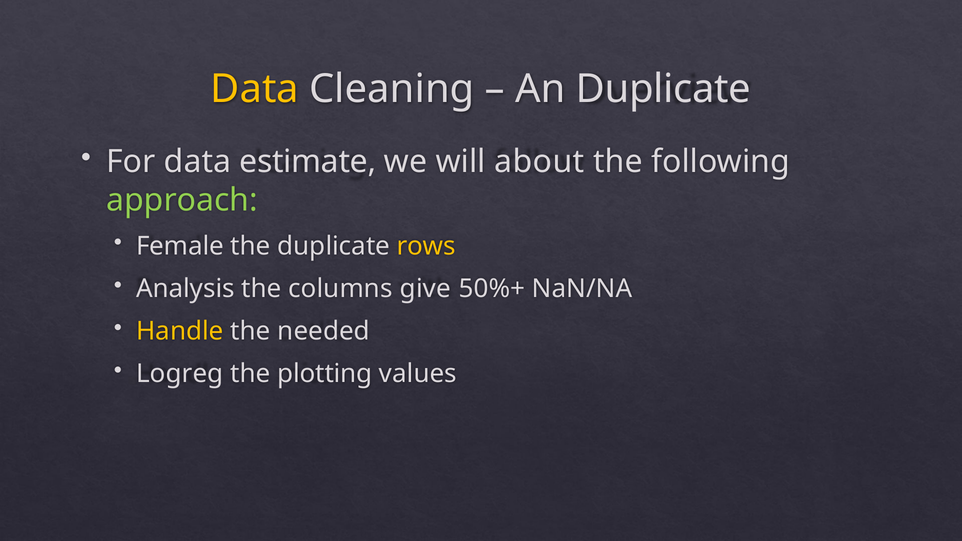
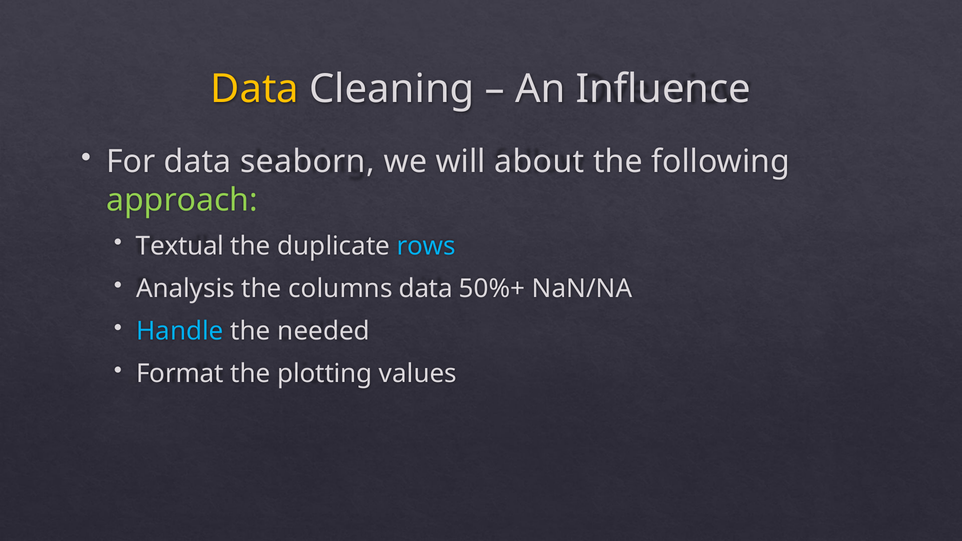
An Duplicate: Duplicate -> Influence
estimate: estimate -> seaborn
Female: Female -> Textual
rows colour: yellow -> light blue
columns give: give -> data
Handle colour: yellow -> light blue
Logreg: Logreg -> Format
